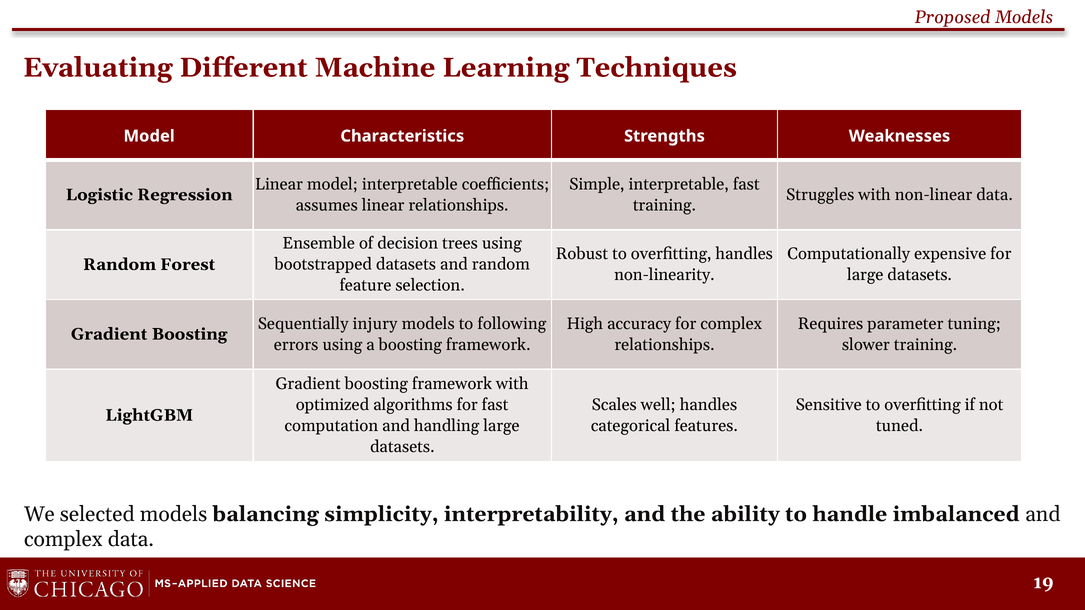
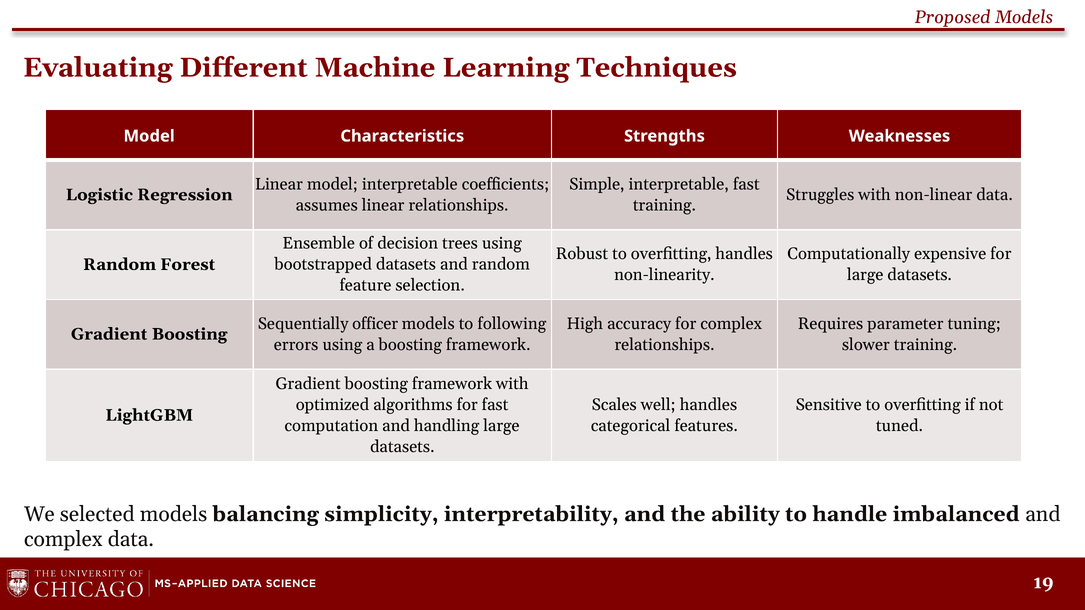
injury: injury -> officer
